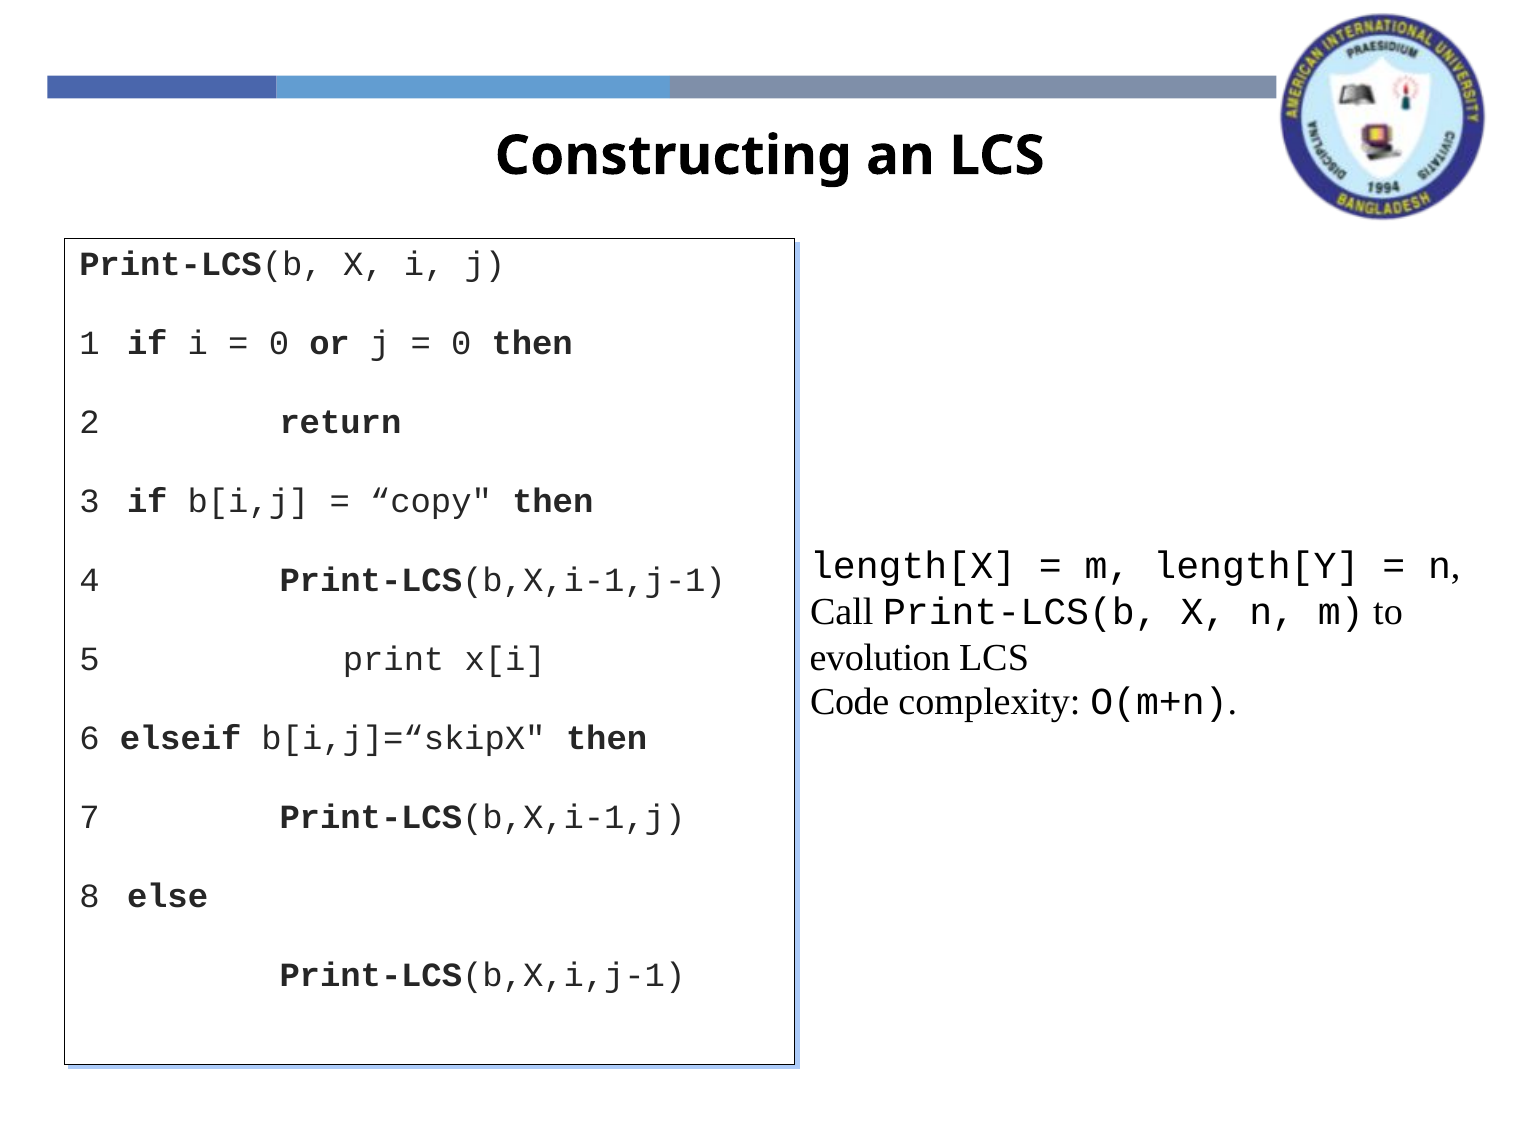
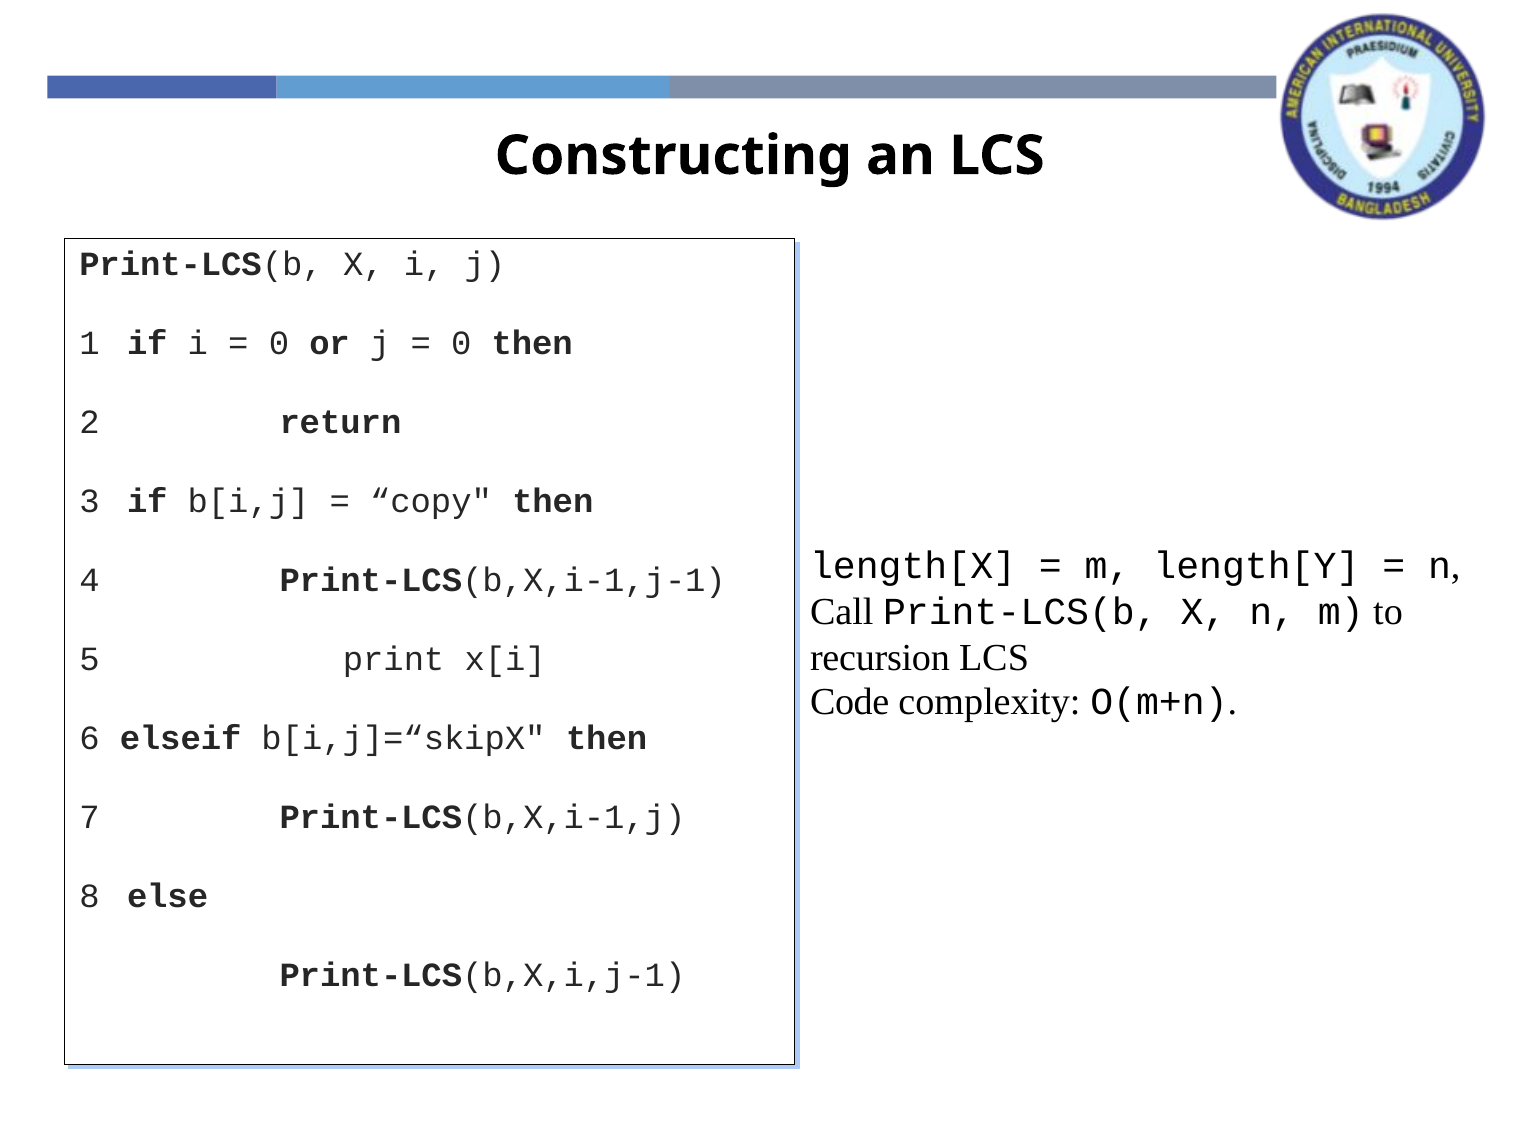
evolution: evolution -> recursion
